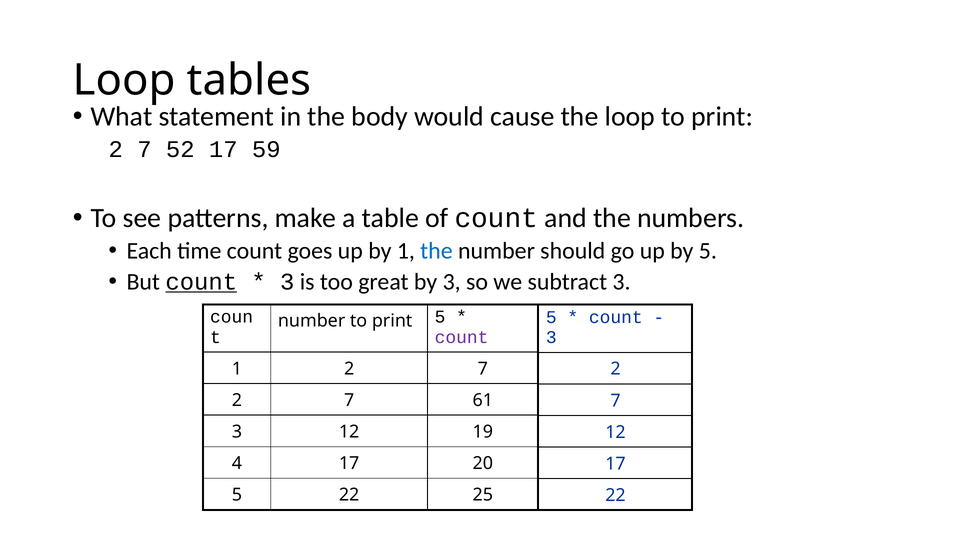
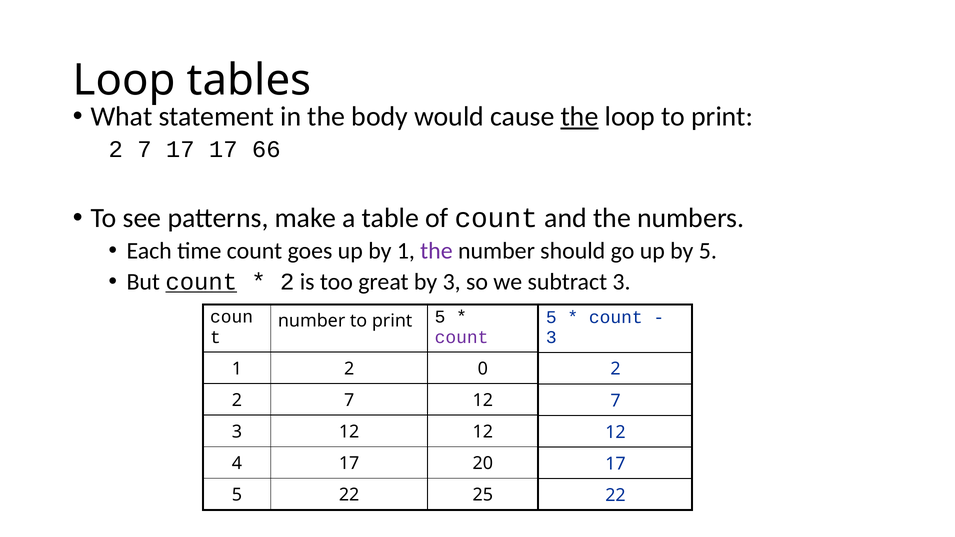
the at (580, 117) underline: none -> present
7 52: 52 -> 17
59: 59 -> 66
the at (436, 251) colour: blue -> purple
3 at (287, 282): 3 -> 2
1 2 7: 7 -> 0
61 at (483, 401): 61 -> 12
12 19: 19 -> 12
